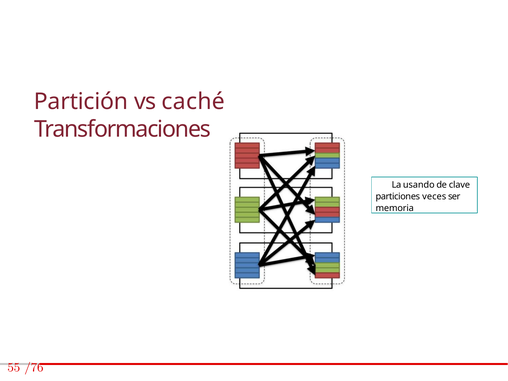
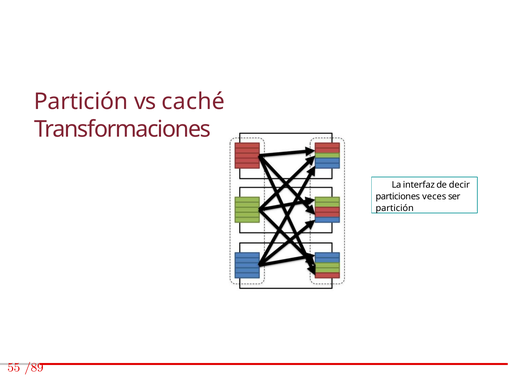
usando: usando -> interfaz
clave: clave -> decir
memoria at (395, 208): memoria -> partición
/76: /76 -> /89
